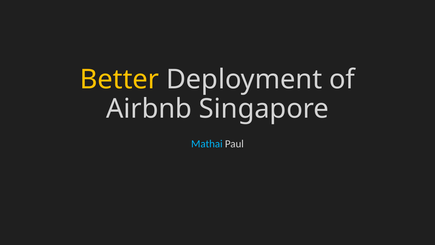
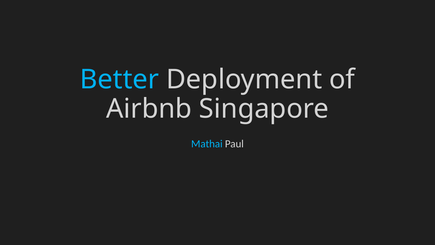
Better colour: yellow -> light blue
